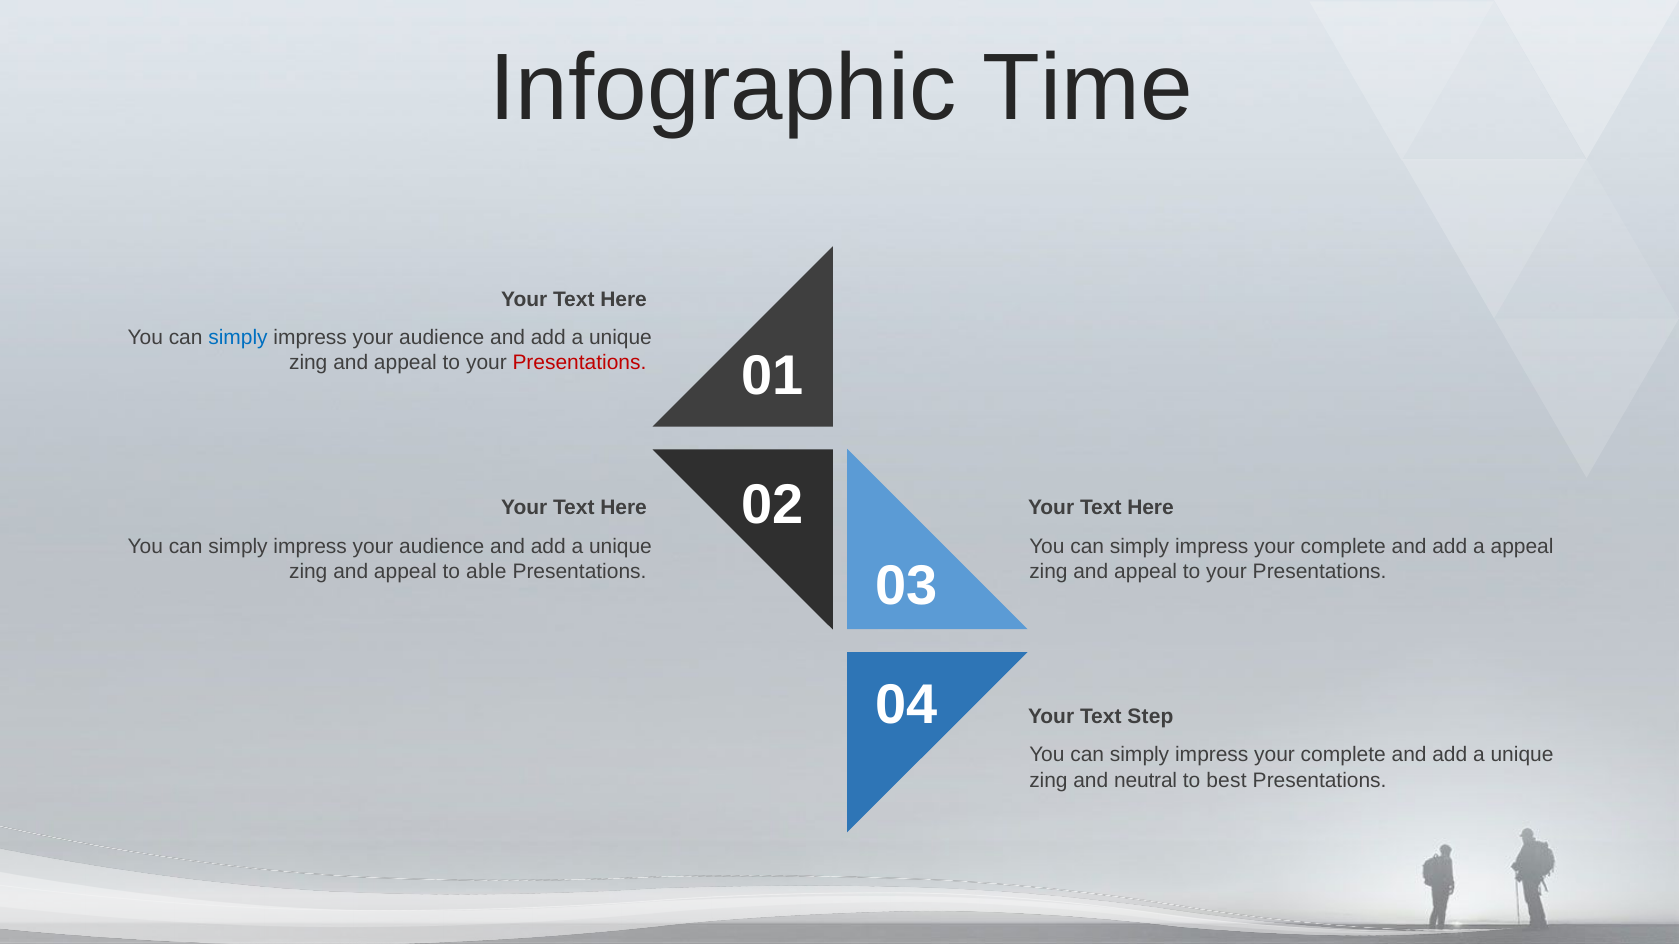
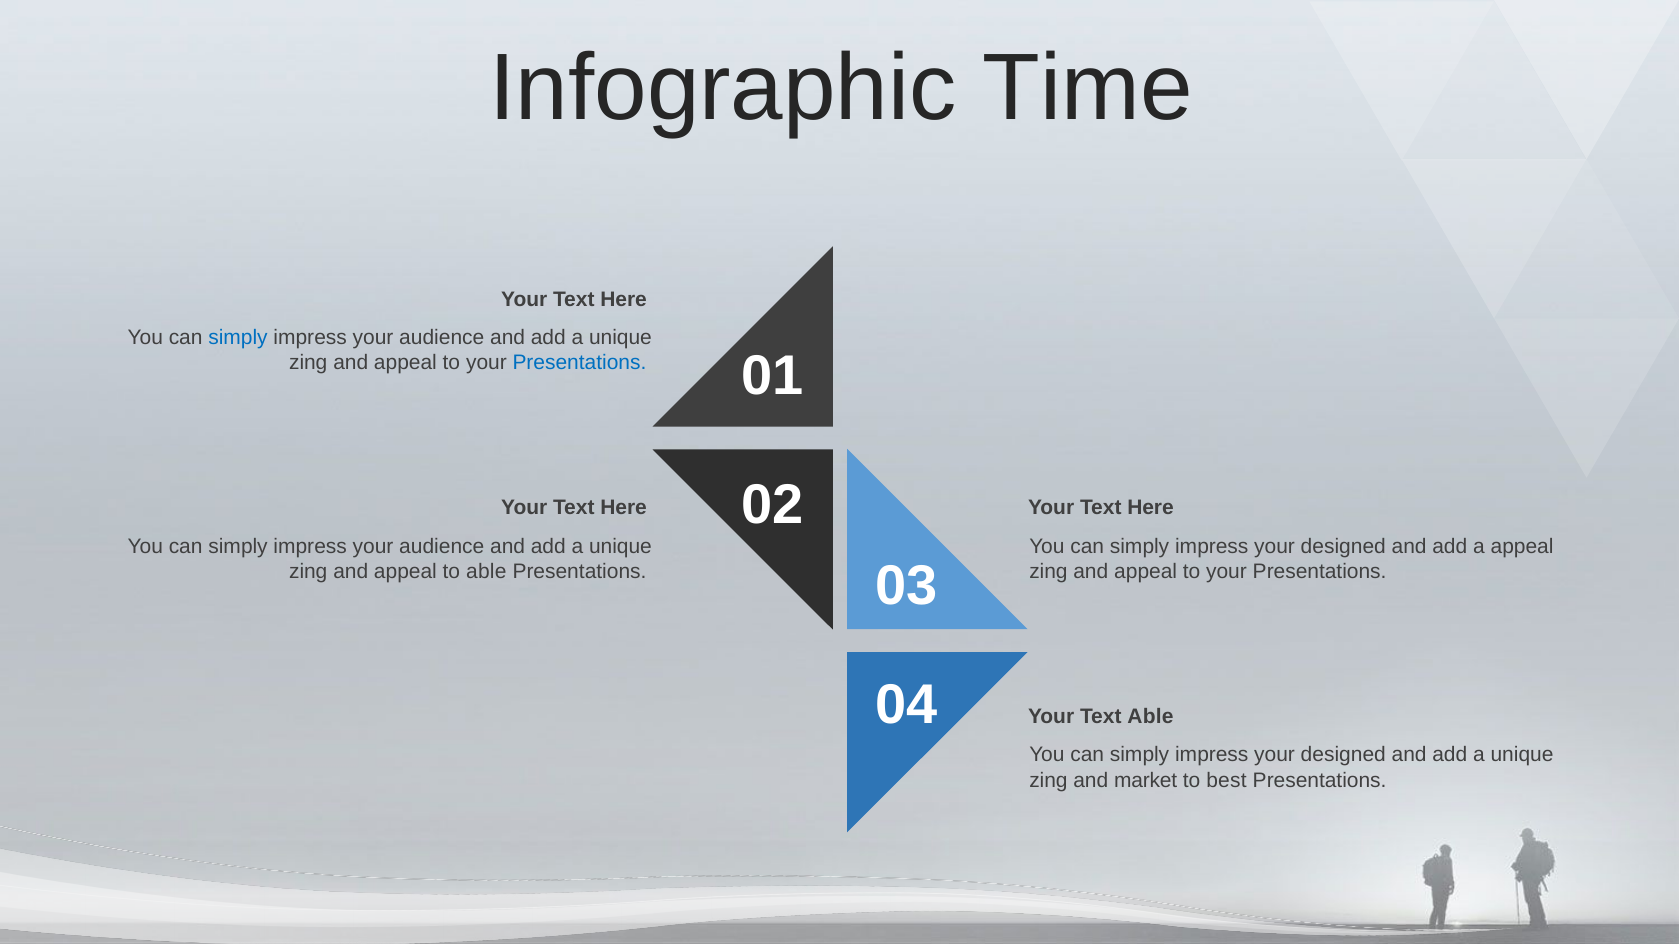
Presentations at (579, 363) colour: red -> blue
complete at (1343, 546): complete -> designed
Text Step: Step -> Able
complete at (1343, 755): complete -> designed
neutral: neutral -> market
